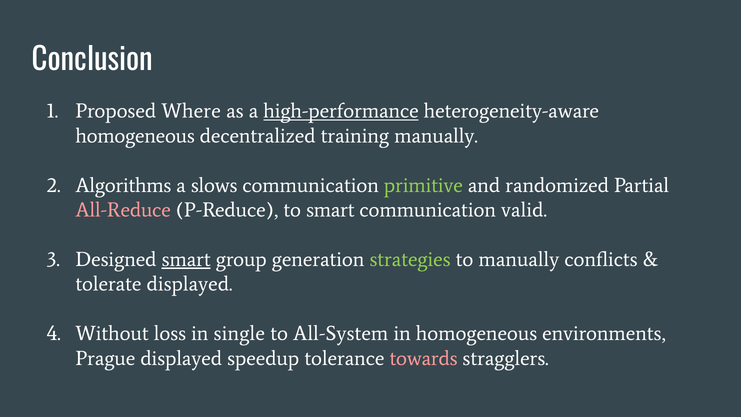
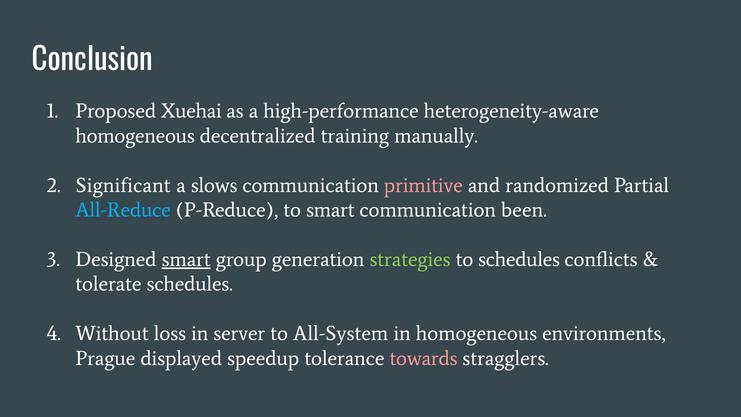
Where: Where -> Xuehai
high-performance underline: present -> none
Algorithms: Algorithms -> Significant
primitive colour: light green -> pink
All-Reduce colour: pink -> light blue
valid: valid -> been
to manually: manually -> schedules
tolerate displayed: displayed -> schedules
single: single -> server
